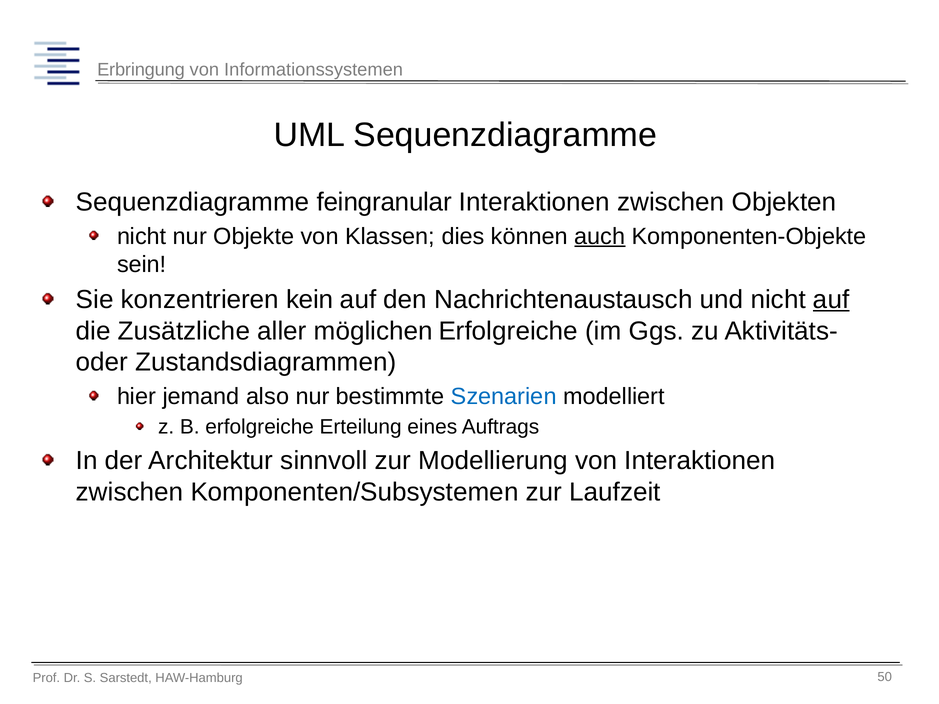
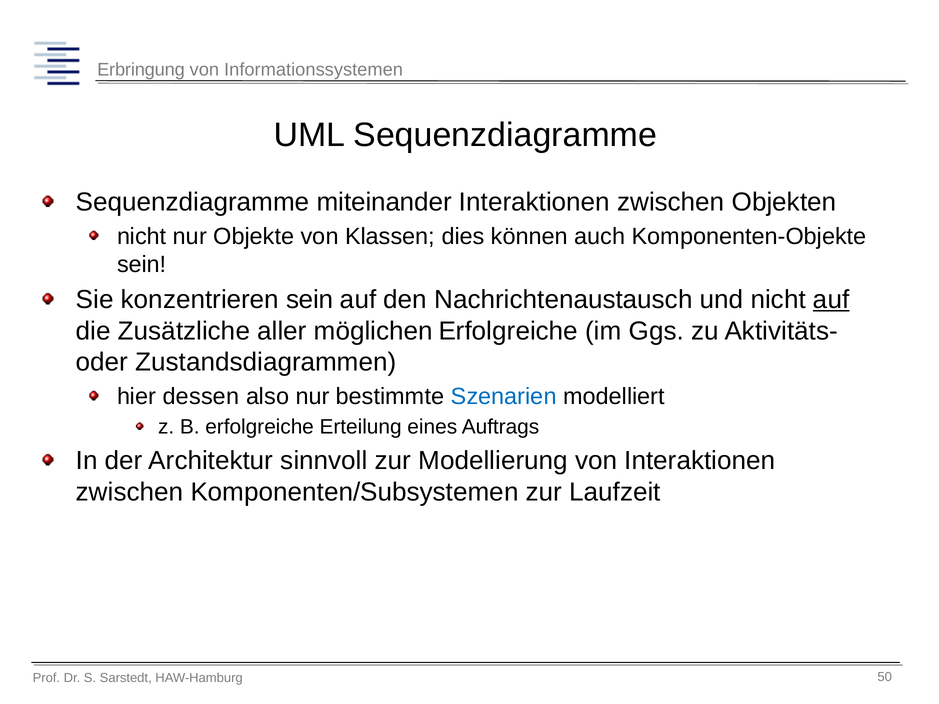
feingranular: feingranular -> miteinander
auch underline: present -> none
konzentrieren kein: kein -> sein
jemand: jemand -> dessen
